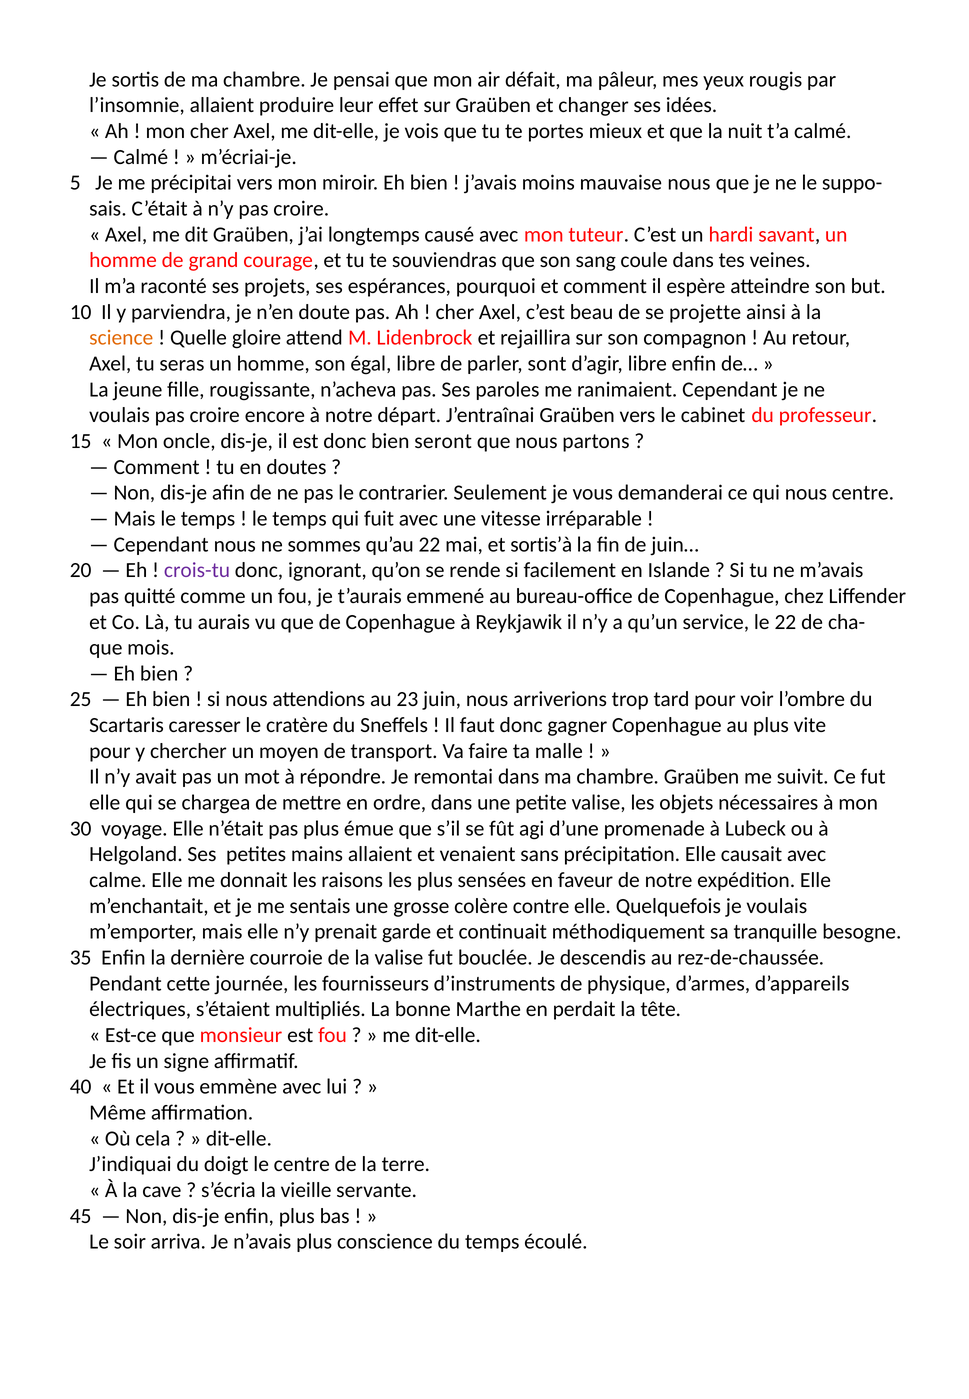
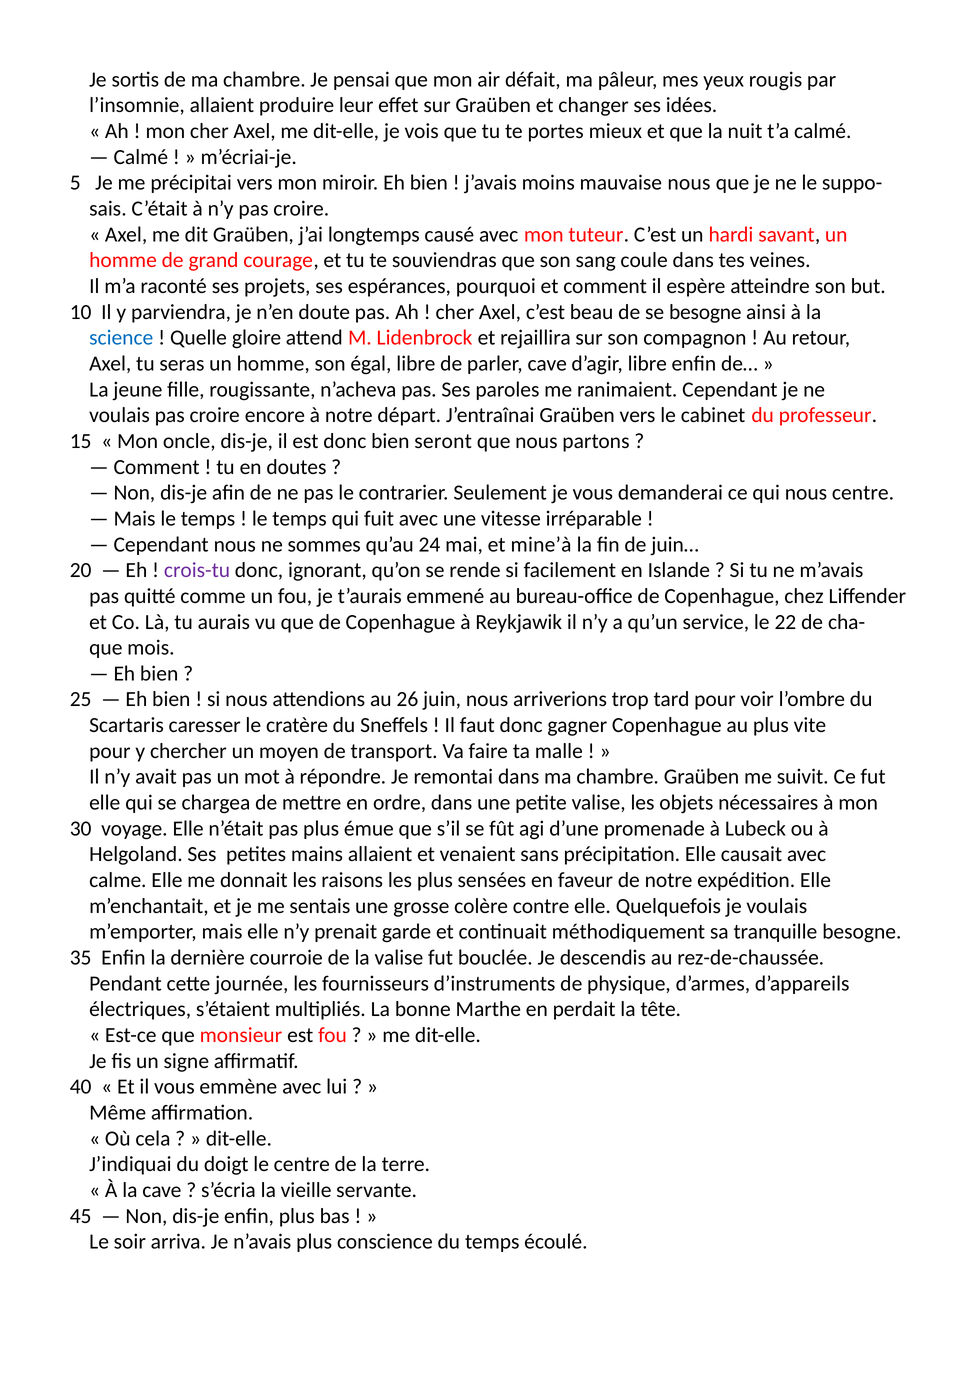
se projette: projette -> besogne
science colour: orange -> blue
parler sont: sont -> cave
qu’au 22: 22 -> 24
sortis’à: sortis’à -> mine’à
23: 23 -> 26
